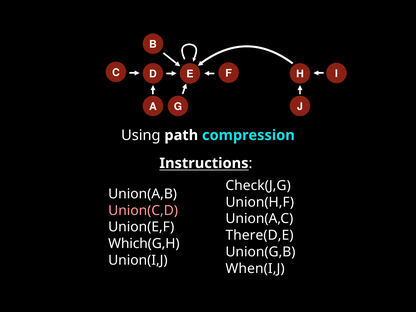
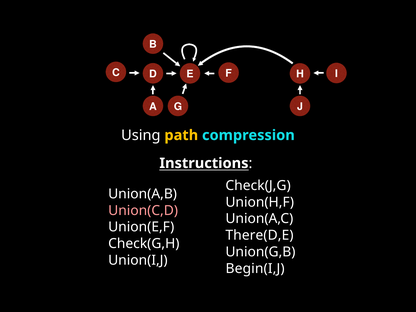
path colour: white -> yellow
Which(G,H: Which(G,H -> Check(G,H
When(I,J: When(I,J -> Begin(I,J
